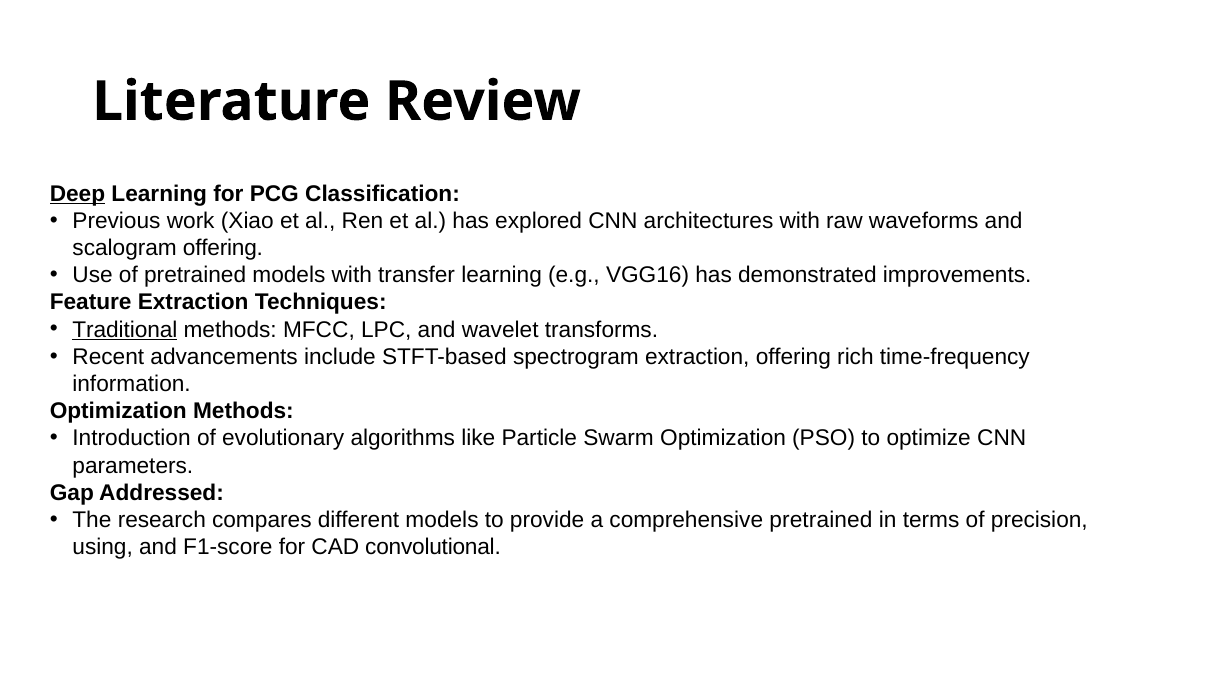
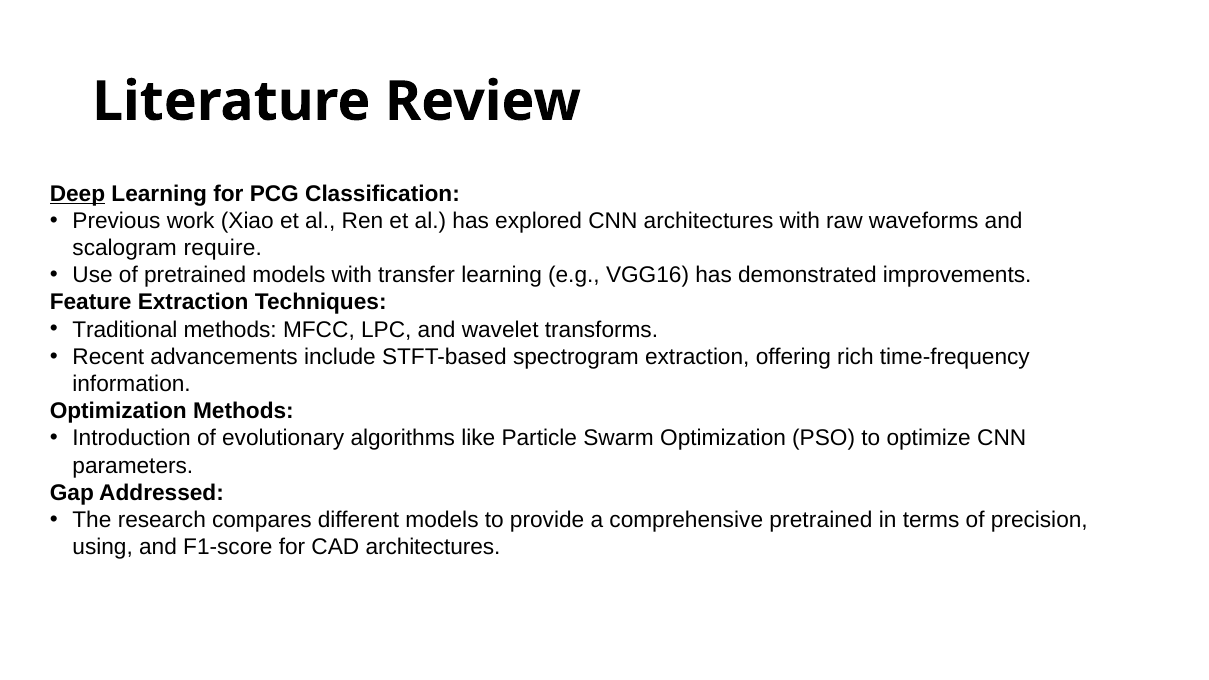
scalogram offering: offering -> require
Traditional underline: present -> none
CAD convolutional: convolutional -> architectures
